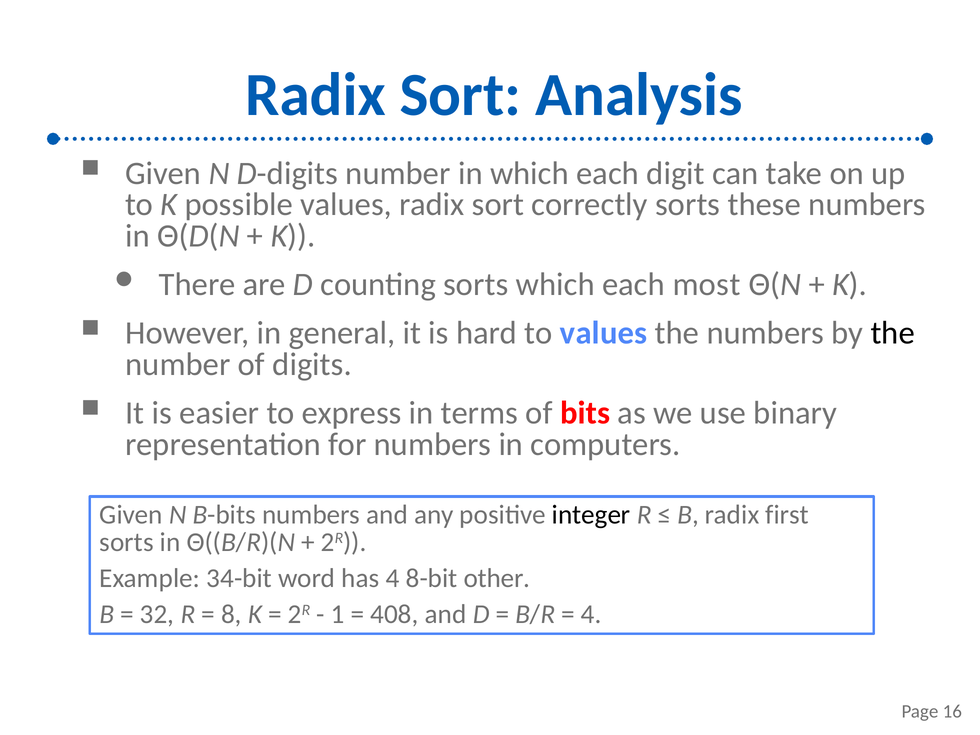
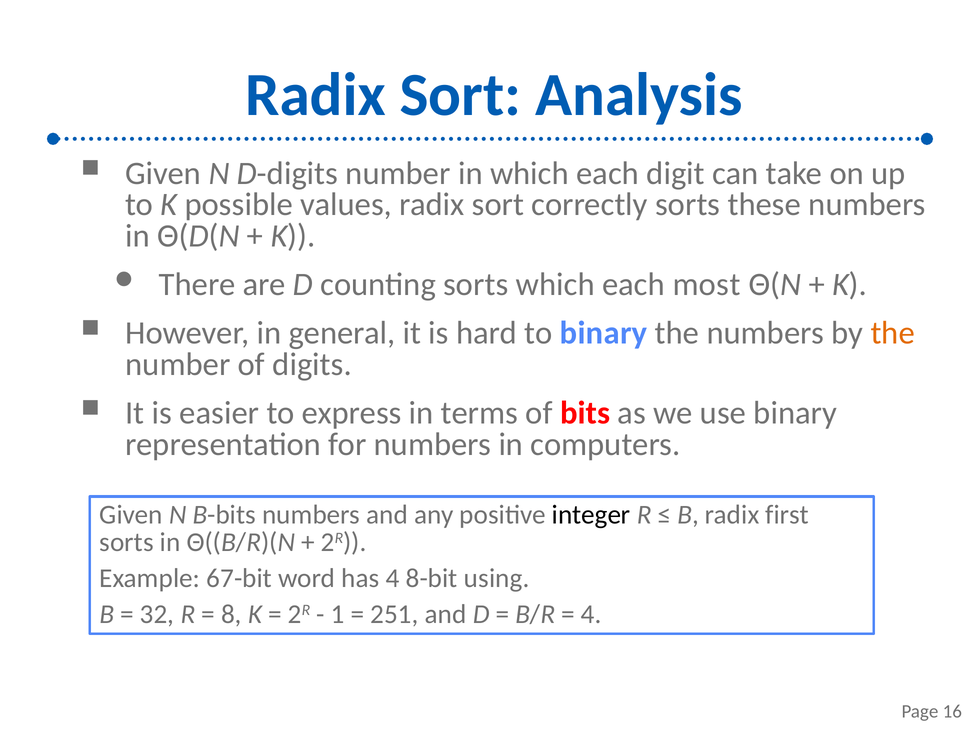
to values: values -> binary
the at (893, 333) colour: black -> orange
34-bit: 34-bit -> 67-bit
other: other -> using
408: 408 -> 251
